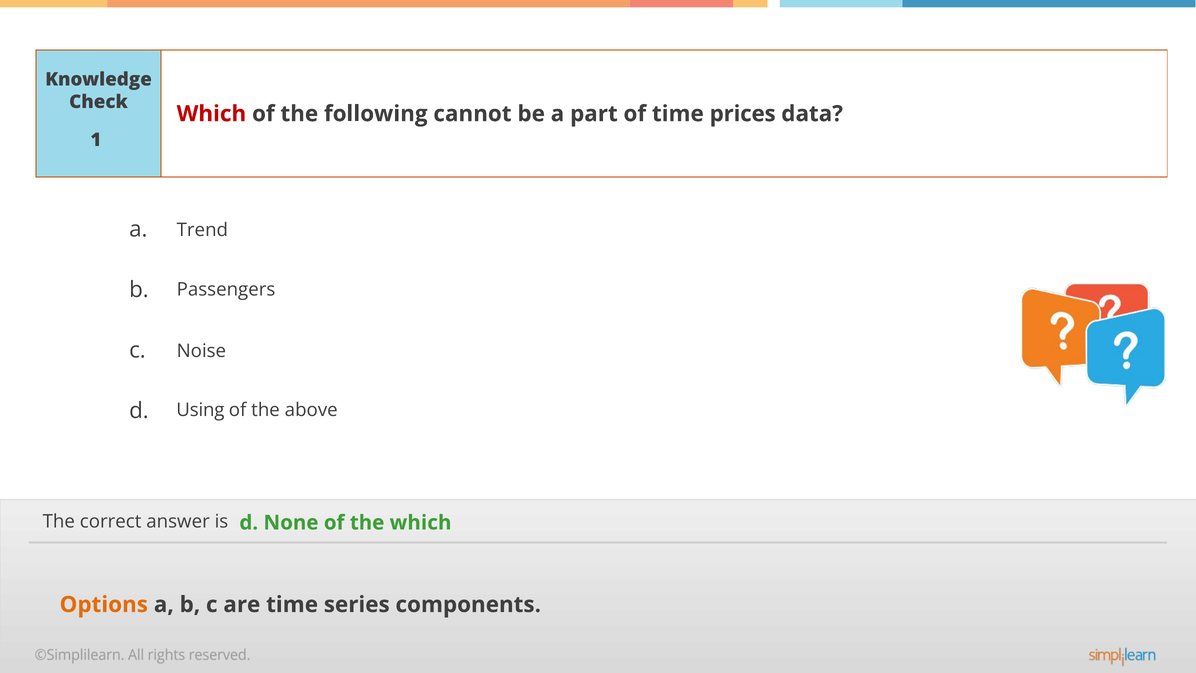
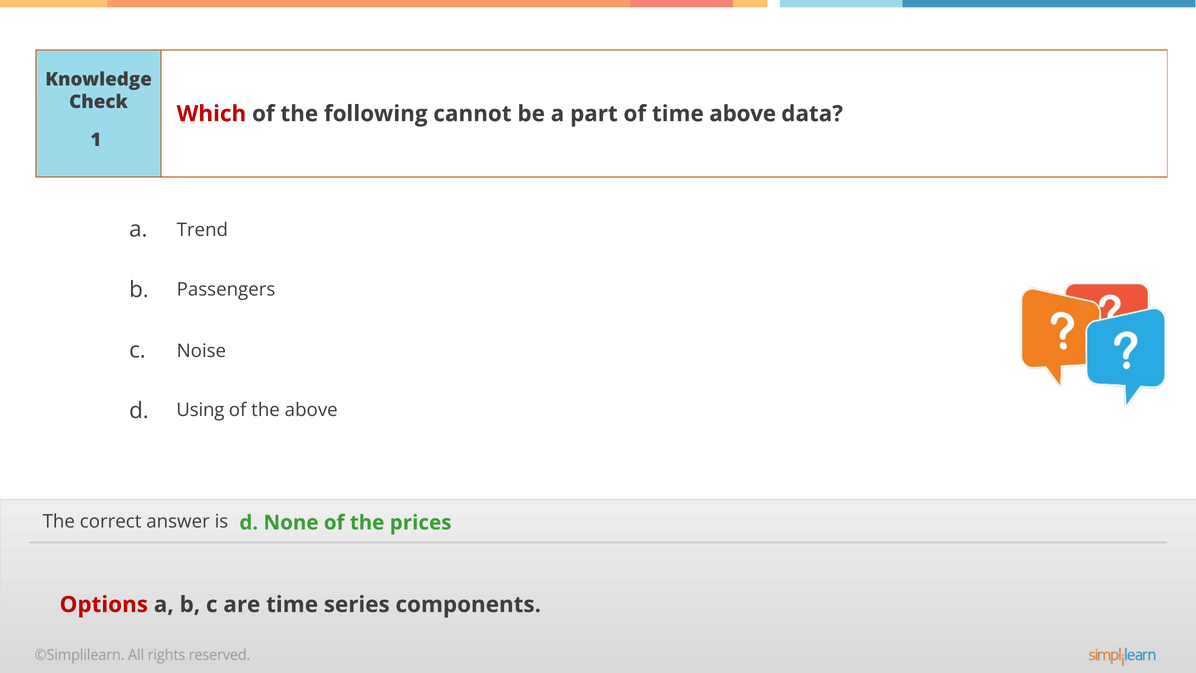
time prices: prices -> above
the which: which -> prices
Options colour: orange -> red
